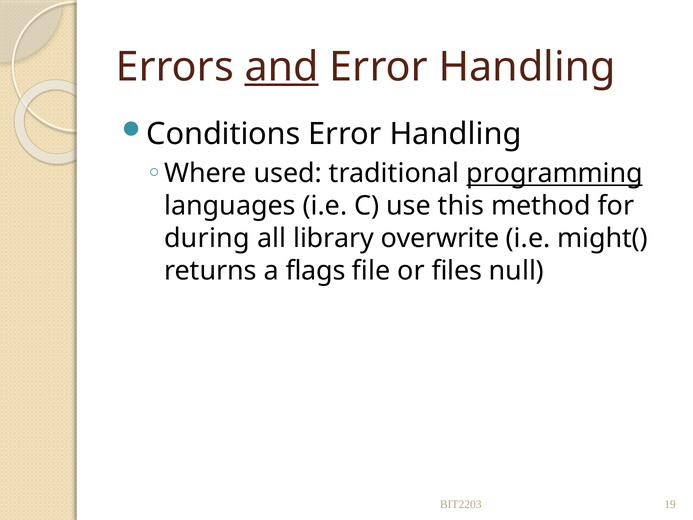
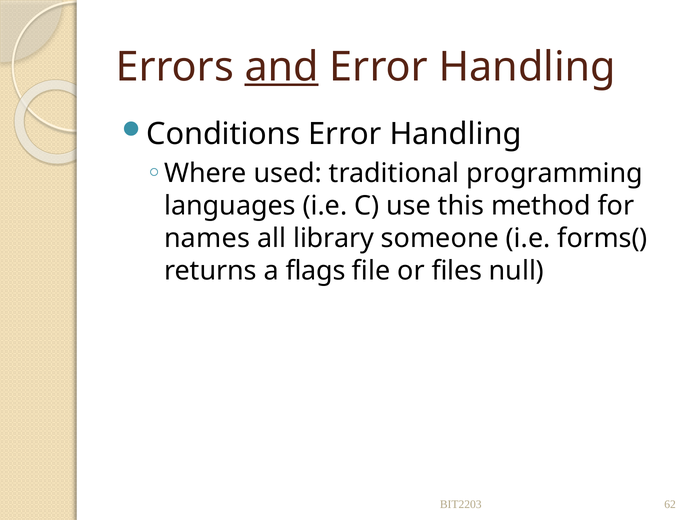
programming underline: present -> none
during: during -> names
overwrite: overwrite -> someone
might(: might( -> forms(
19: 19 -> 62
